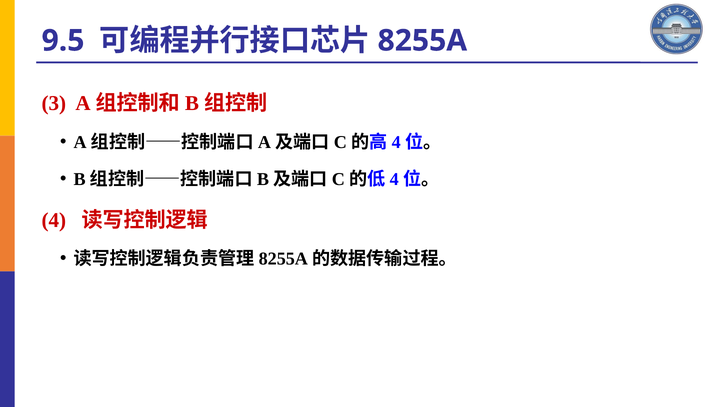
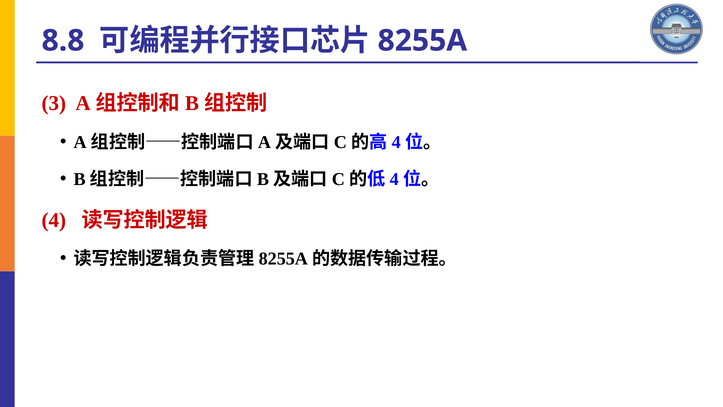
9.5: 9.5 -> 8.8
